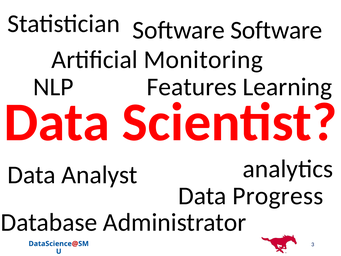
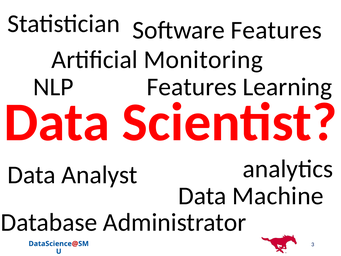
Software Software: Software -> Features
Progress: Progress -> Machine
